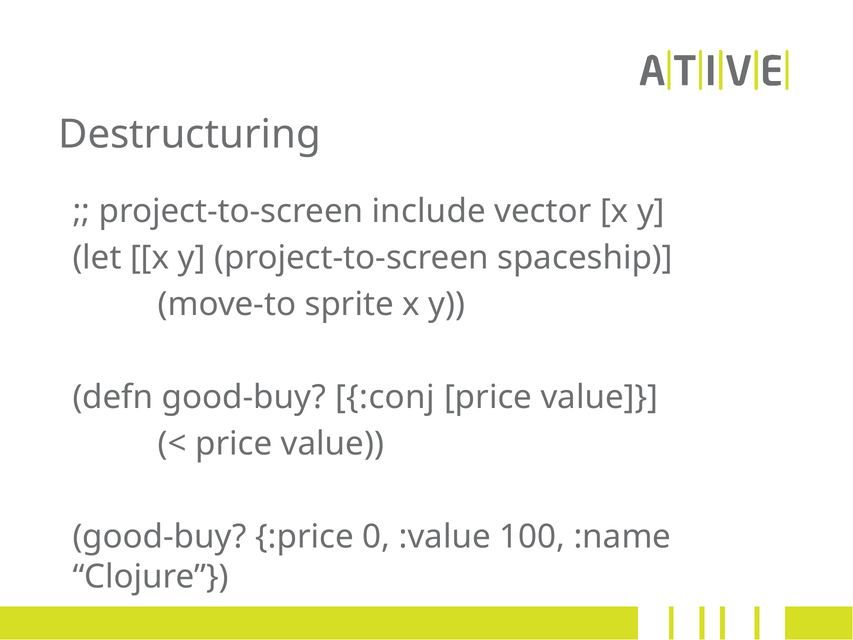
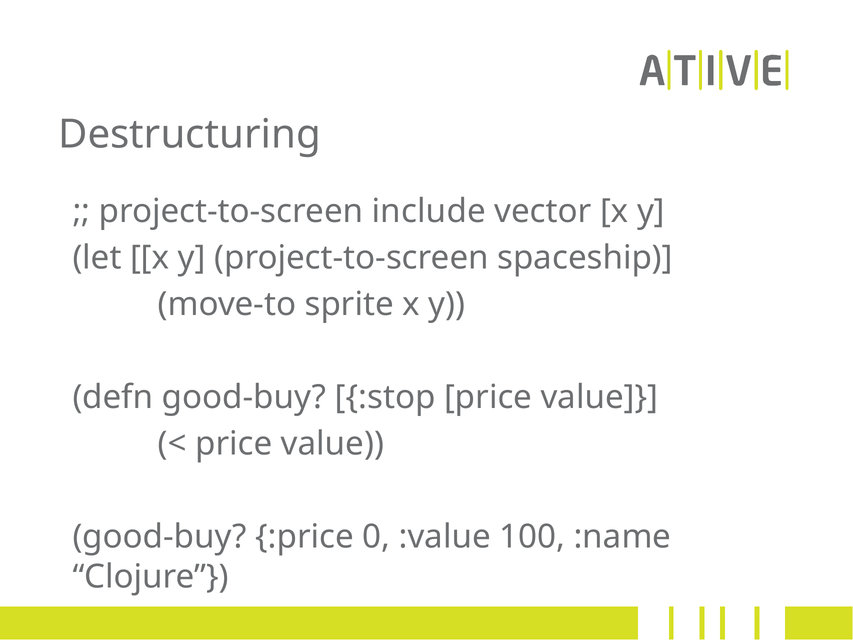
:conj: :conj -> :stop
